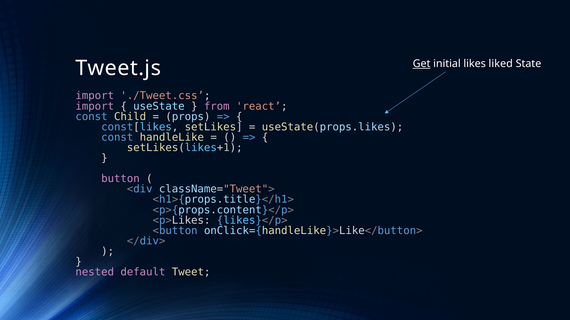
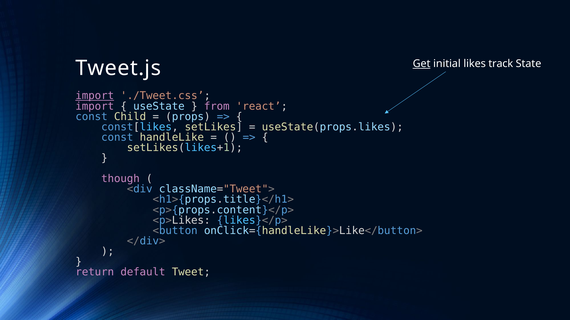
liked: liked -> track
import at (95, 96) underline: none -> present
button: button -> though
nested: nested -> return
